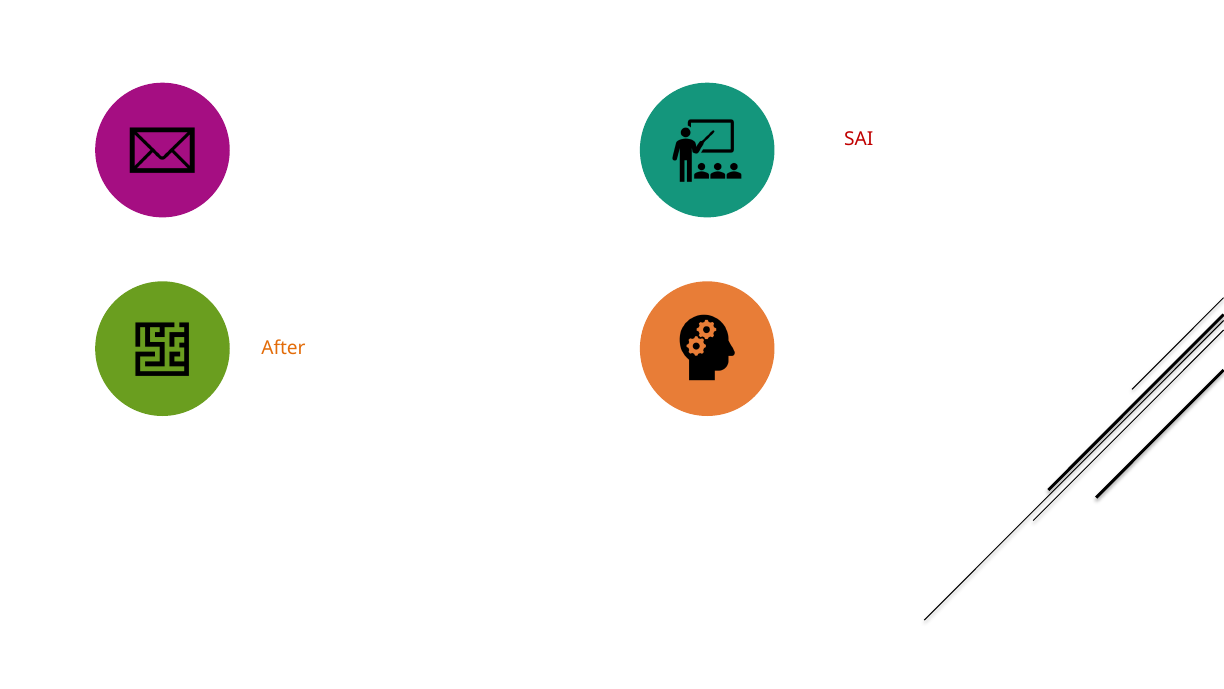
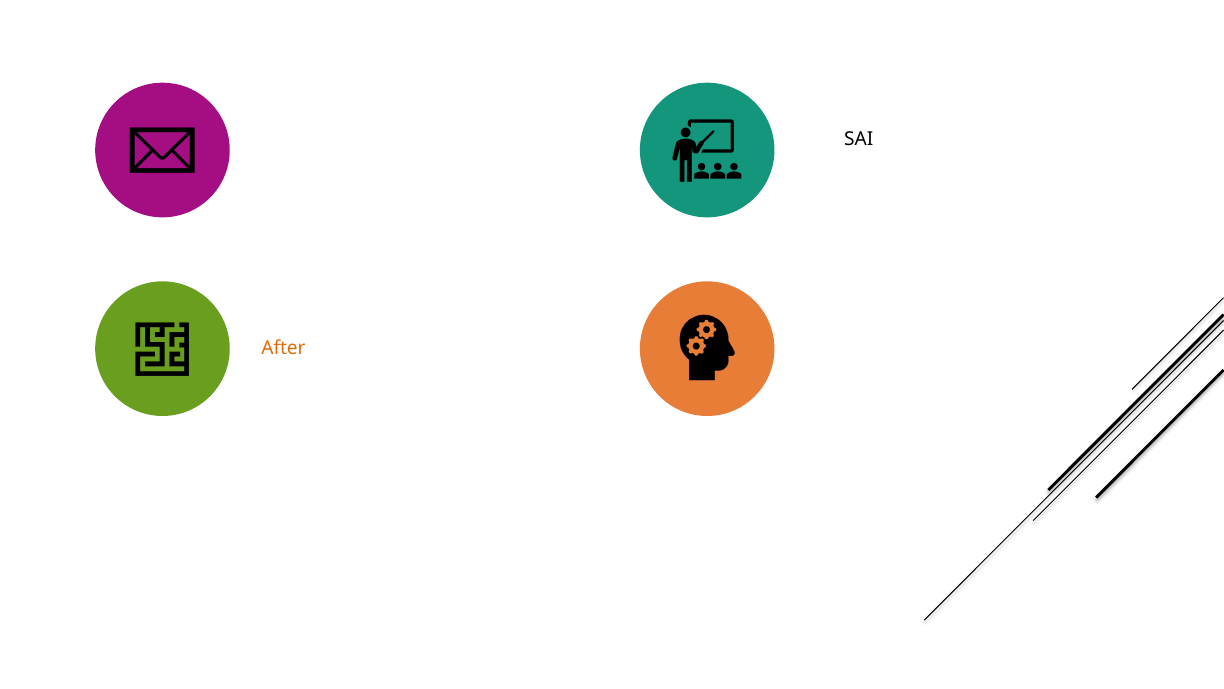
SAI at (859, 139) colour: red -> black
